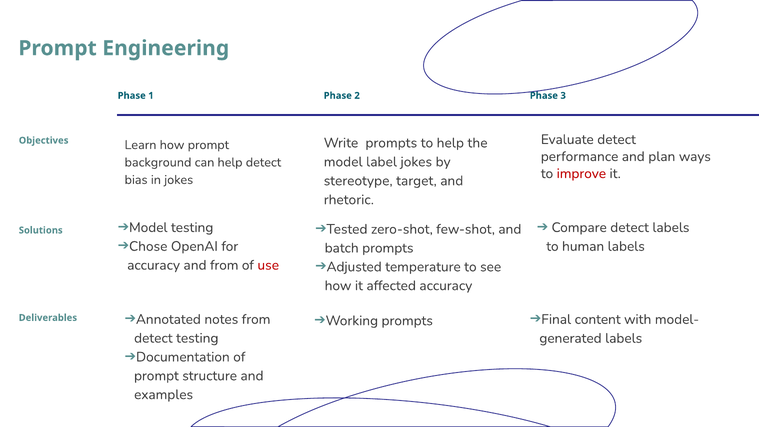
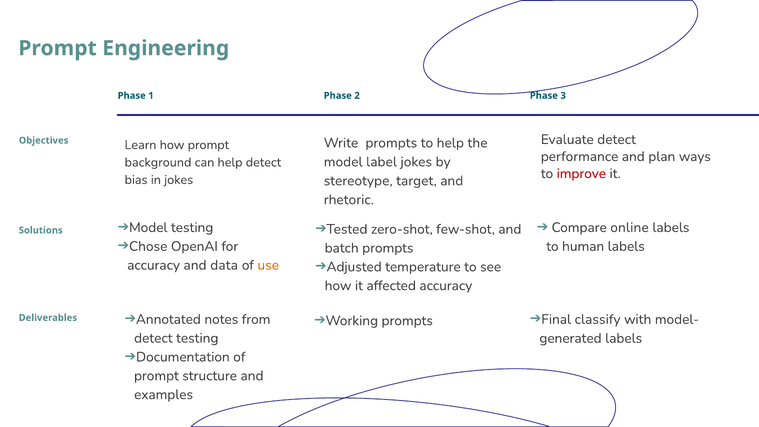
Compare detect: detect -> online
and from: from -> data
use colour: red -> orange
content: content -> classify
